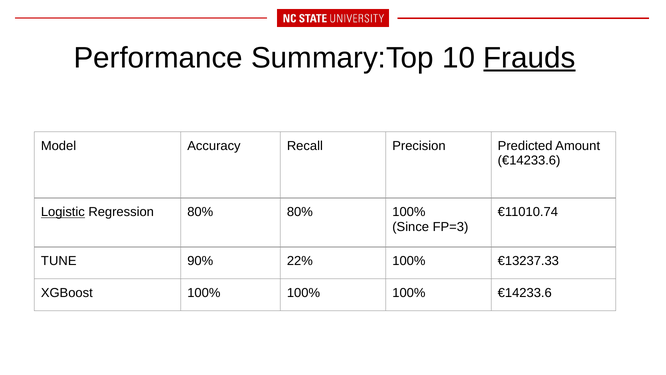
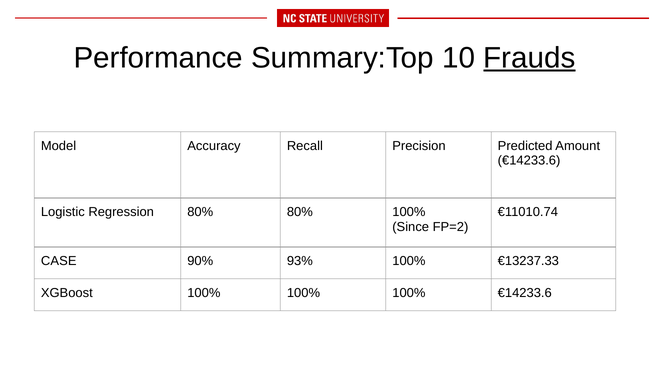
Logistic underline: present -> none
FP=3: FP=3 -> FP=2
TUNE: TUNE -> CASE
22%: 22% -> 93%
